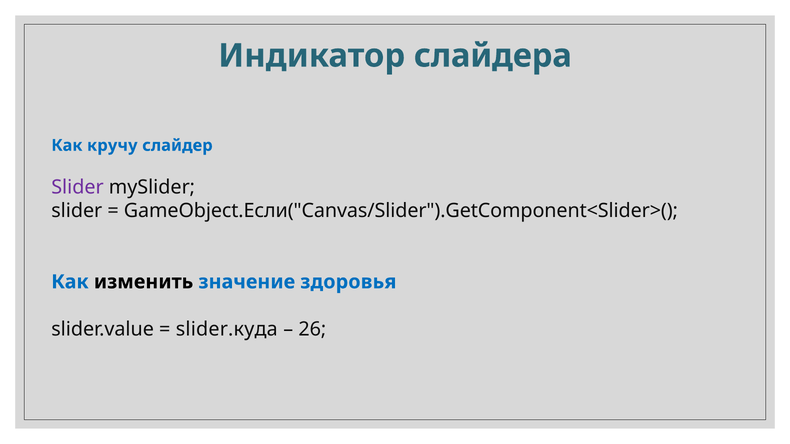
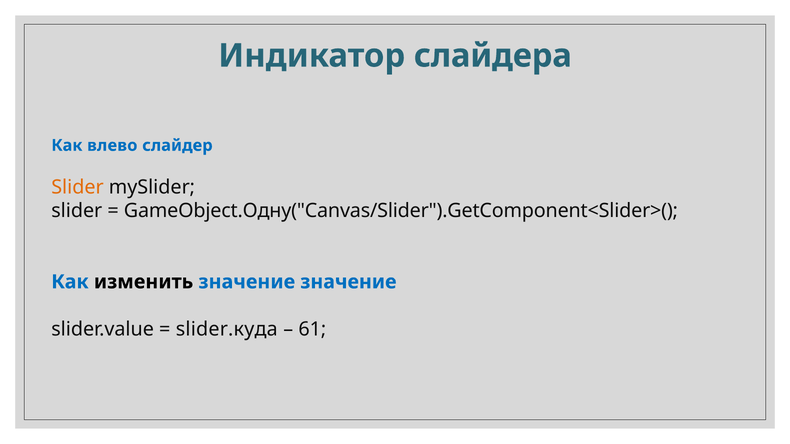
кручу: кручу -> влево
Slider at (77, 187) colour: purple -> orange
GameObject.Если("Canvas/Slider").GetComponent<Slider>(: GameObject.Если("Canvas/Slider").GetComponent<Slider>( -> GameObject.Одну("Canvas/Slider").GetComponent<Slider>(
значение здоровья: здоровья -> значение
26: 26 -> 61
